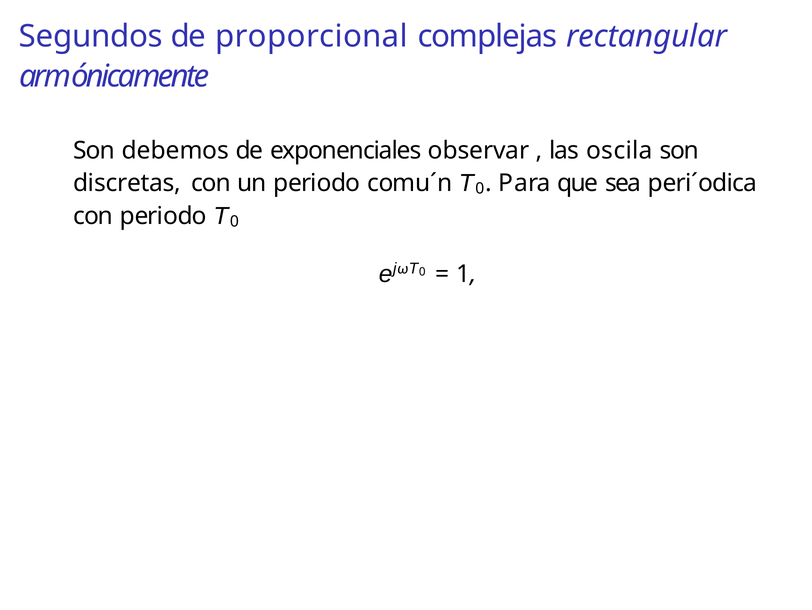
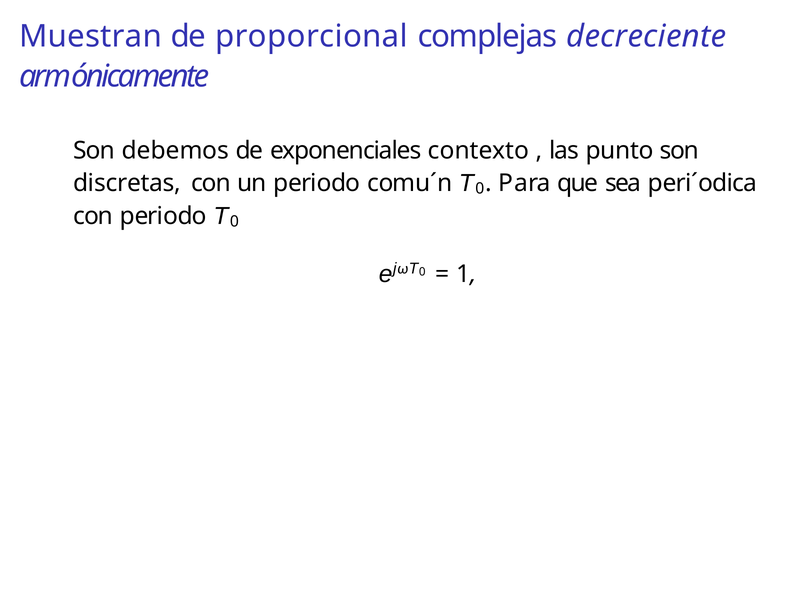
Segundos: Segundos -> Muestran
rectangular: rectangular -> decreciente
observar: observar -> contexto
oscila: oscila -> punto
